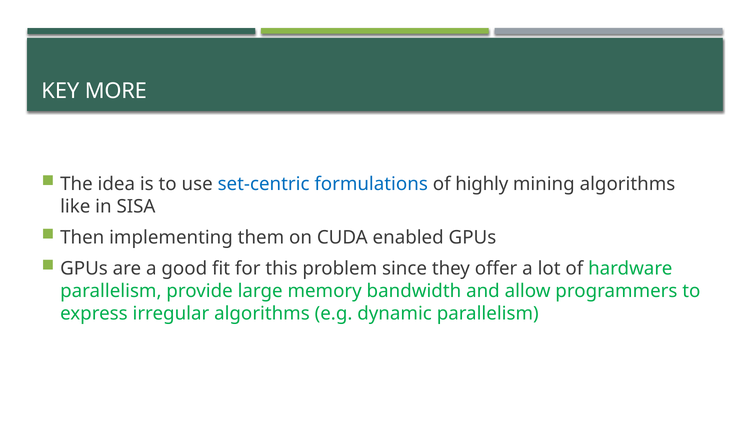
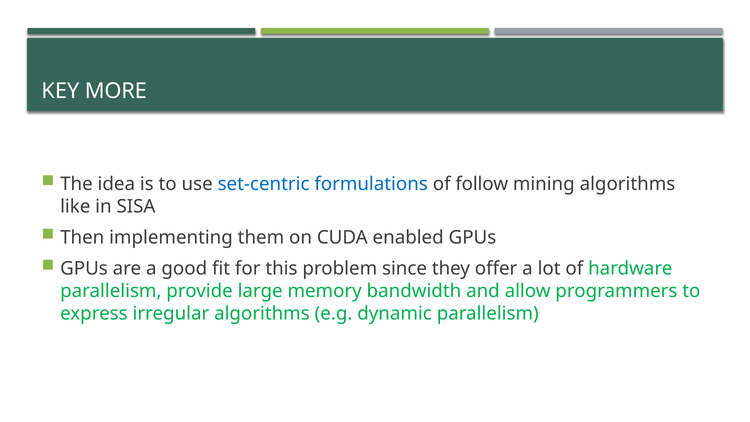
highly: highly -> follow
